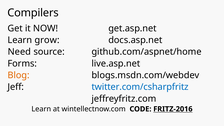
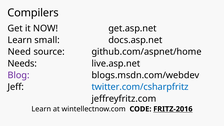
grow: grow -> small
Forms: Forms -> Needs
Blog colour: orange -> purple
